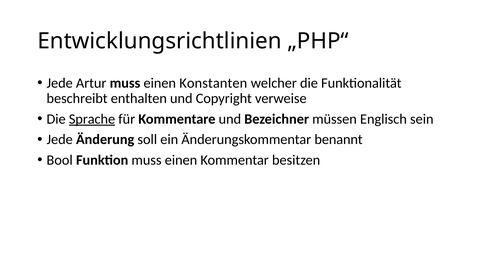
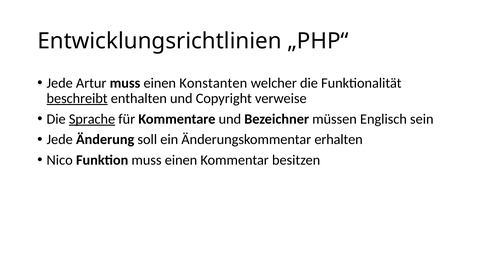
beschreibt underline: none -> present
benannt: benannt -> erhalten
Bool: Bool -> Nico
